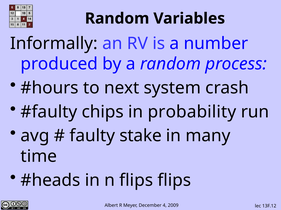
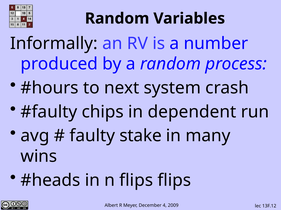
probability: probability -> dependent
time: time -> wins
